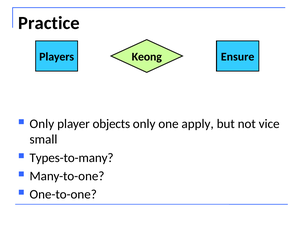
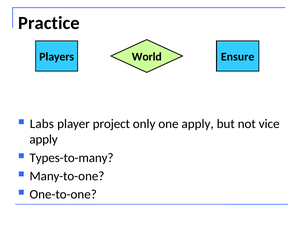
Keong: Keong -> World
Only at (42, 124): Only -> Labs
objects: objects -> project
small at (43, 140): small -> apply
